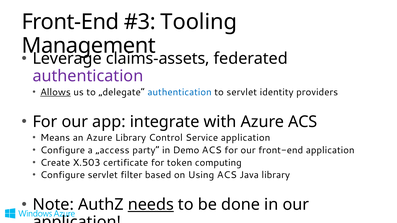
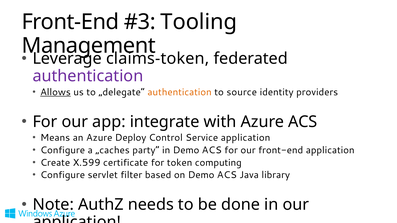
claims-assets: claims-assets -> claims-token
authentication at (180, 92) colour: blue -> orange
to servlet: servlet -> source
Azure Library: Library -> Deploy
„access: „access -> „caches
X.503: X.503 -> X.599
on Using: Using -> Demo
needs underline: present -> none
